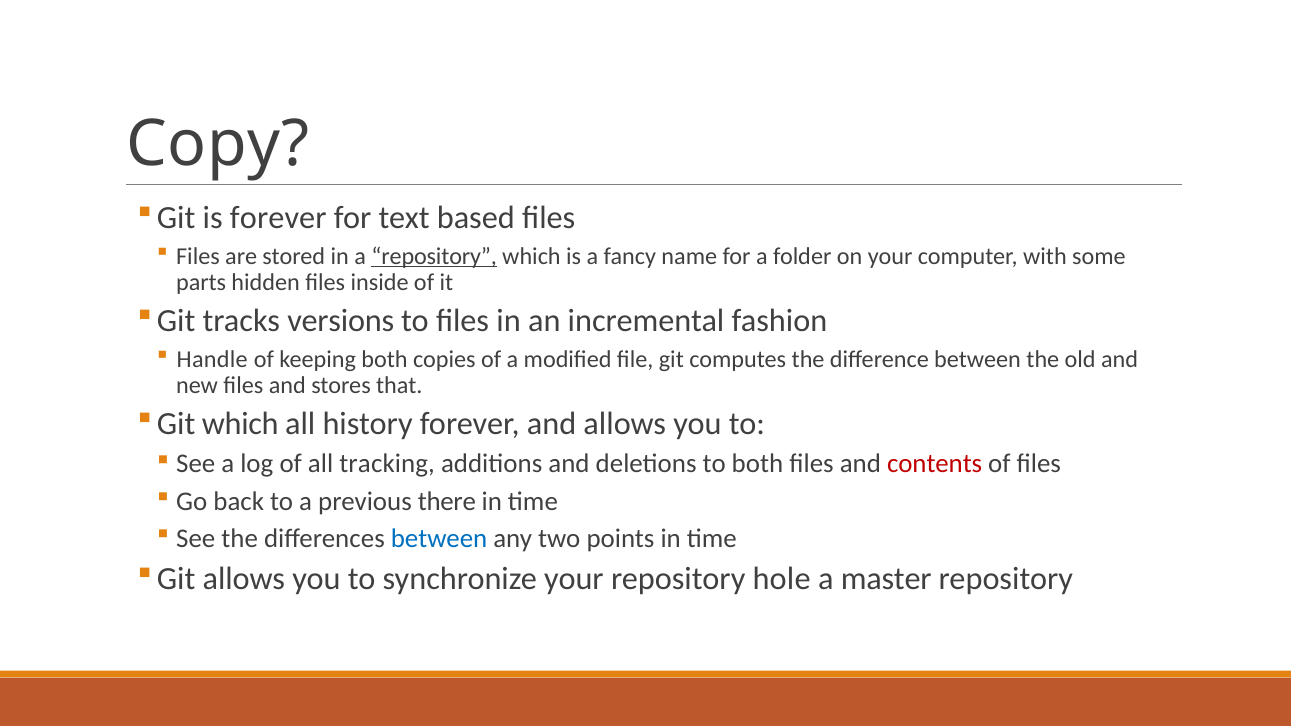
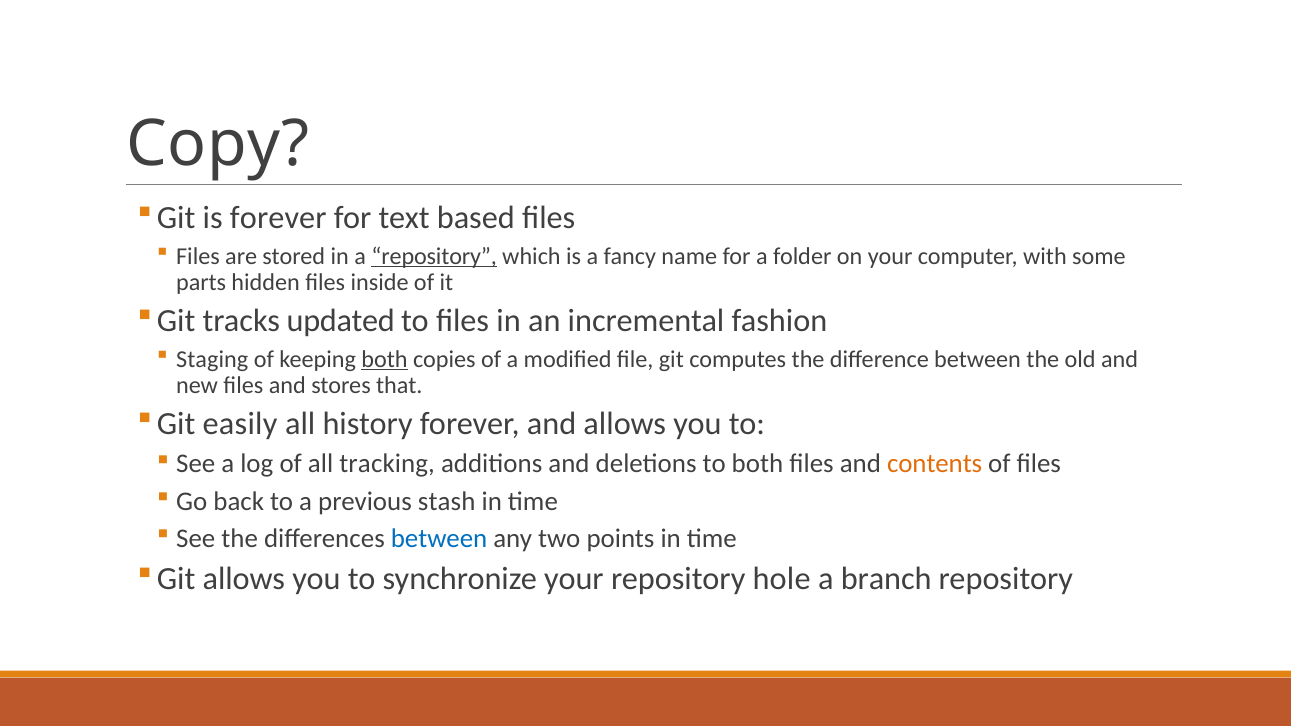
versions: versions -> updated
Handle: Handle -> Staging
both at (385, 359) underline: none -> present
Git which: which -> easily
contents colour: red -> orange
there: there -> stash
master: master -> branch
